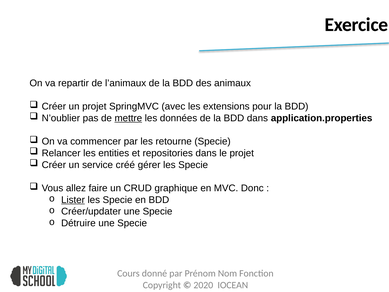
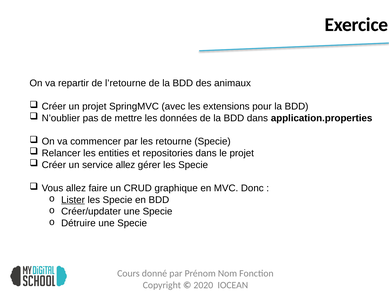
l’animaux: l’animaux -> l’retourne
mettre underline: present -> none
service créé: créé -> allez
